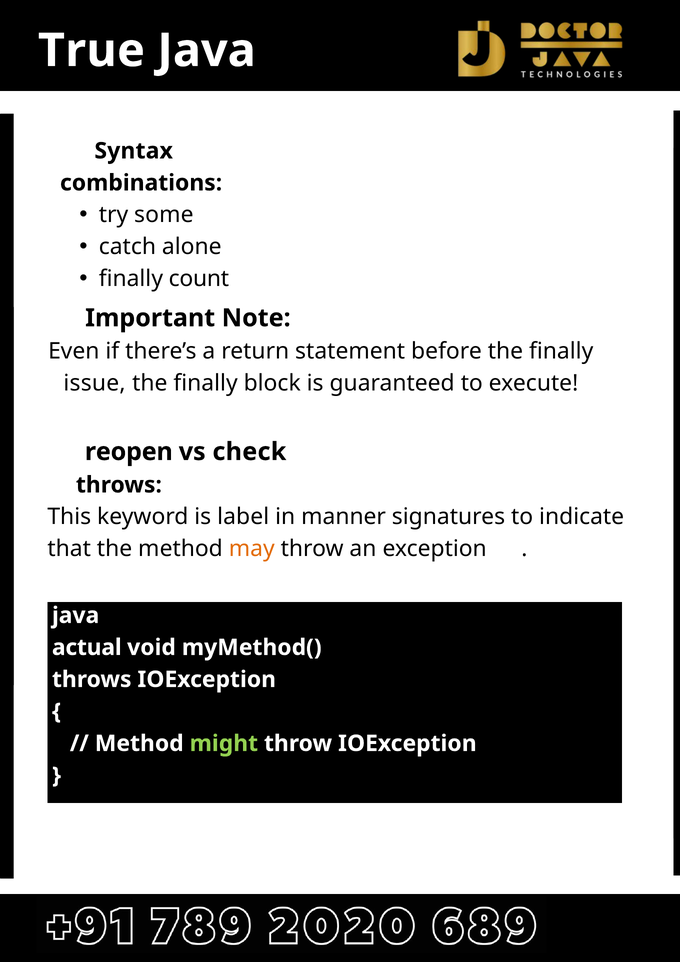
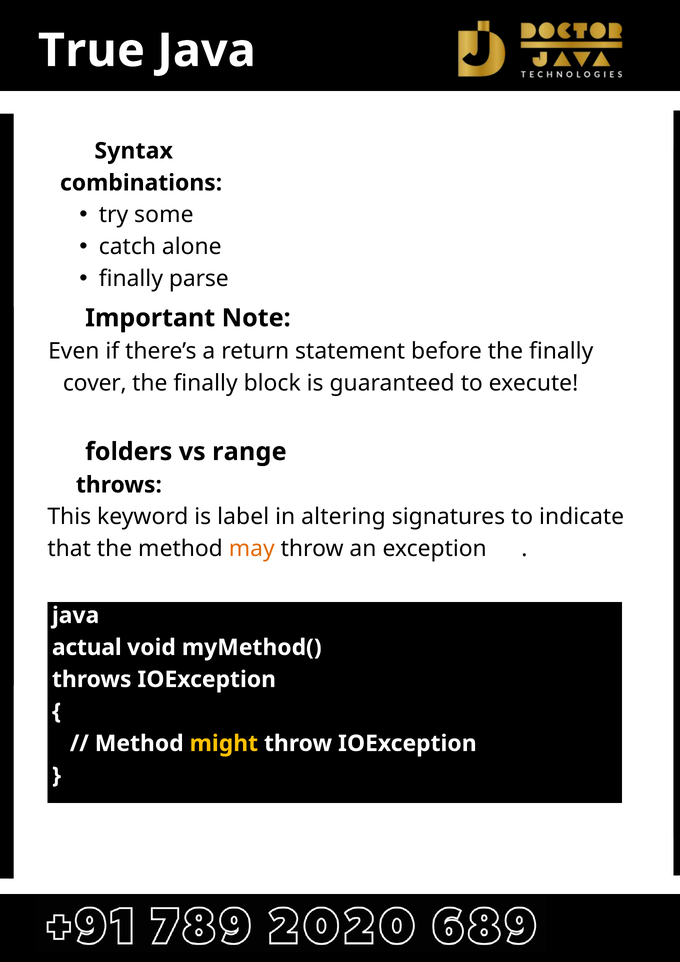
count: count -> parse
issue: issue -> cover
reopen: reopen -> folders
check: check -> range
manner: manner -> altering
might colour: light green -> yellow
